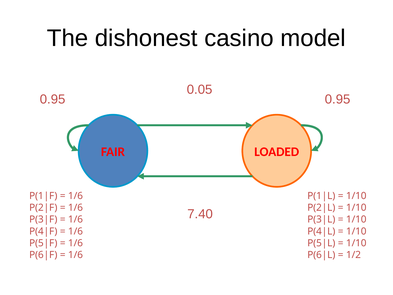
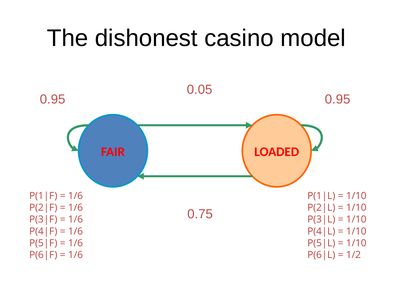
7.40: 7.40 -> 0.75
